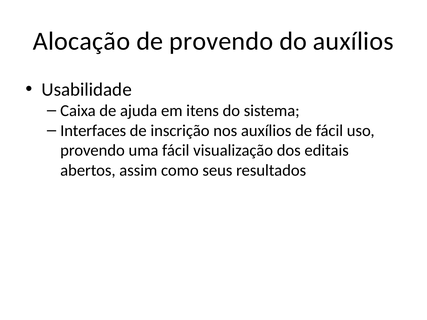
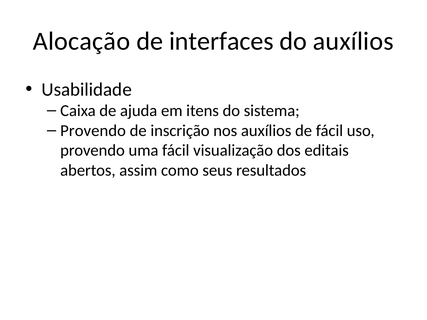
de provendo: provendo -> interfaces
Interfaces at (93, 131): Interfaces -> Provendo
